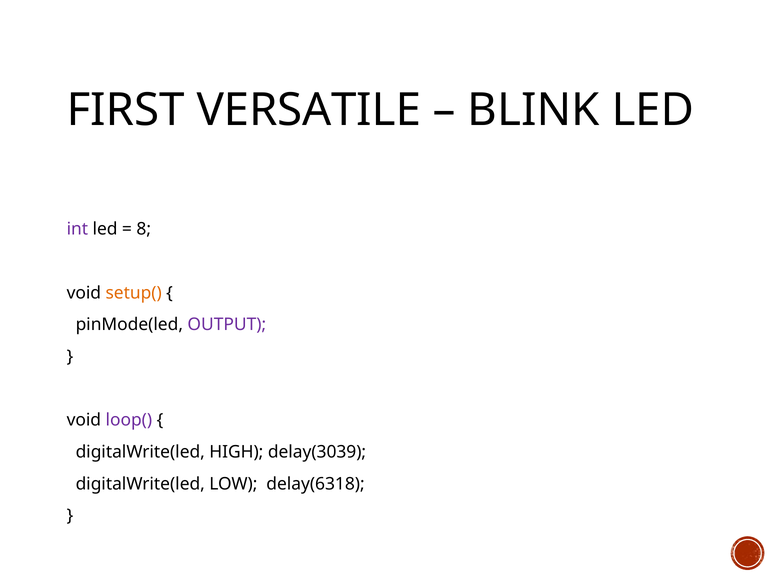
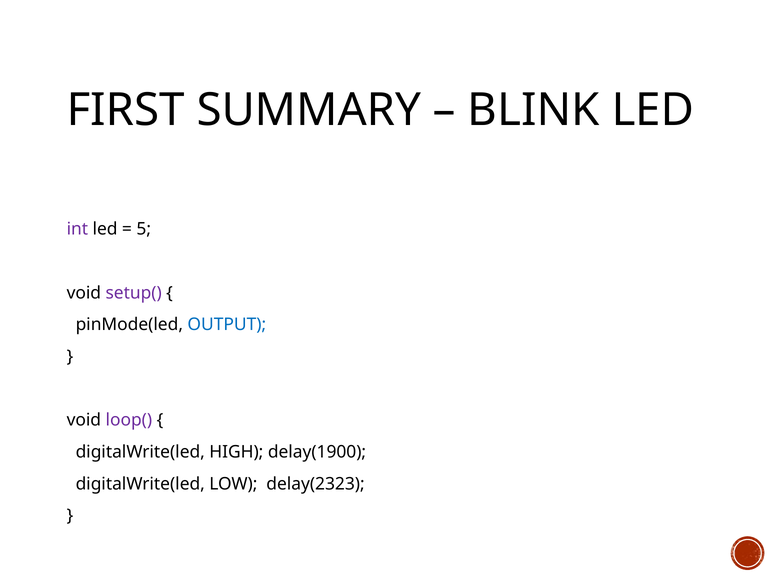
VERSATILE: VERSATILE -> SUMMARY
8: 8 -> 5
setup( colour: orange -> purple
OUTPUT colour: purple -> blue
delay(3039: delay(3039 -> delay(1900
delay(6318: delay(6318 -> delay(2323
